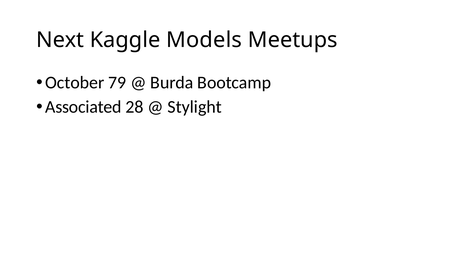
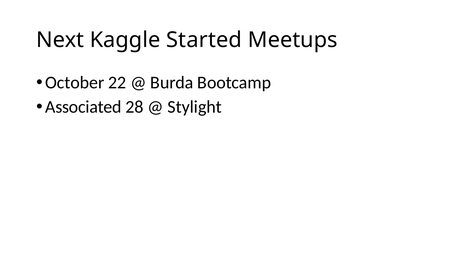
Models: Models -> Started
79: 79 -> 22
